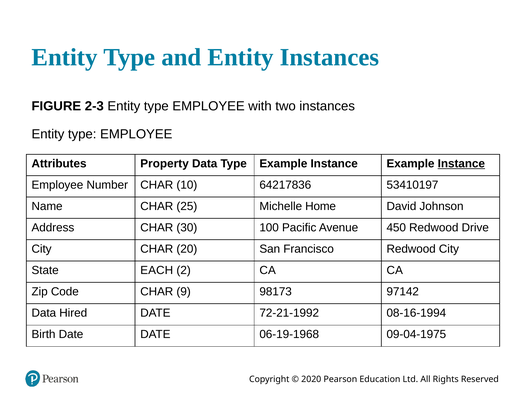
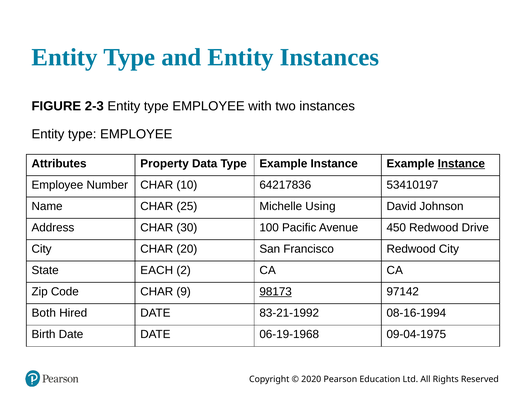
Home: Home -> Using
98173 underline: none -> present
Data at (44, 313): Data -> Both
72-21-1992: 72-21-1992 -> 83-21-1992
